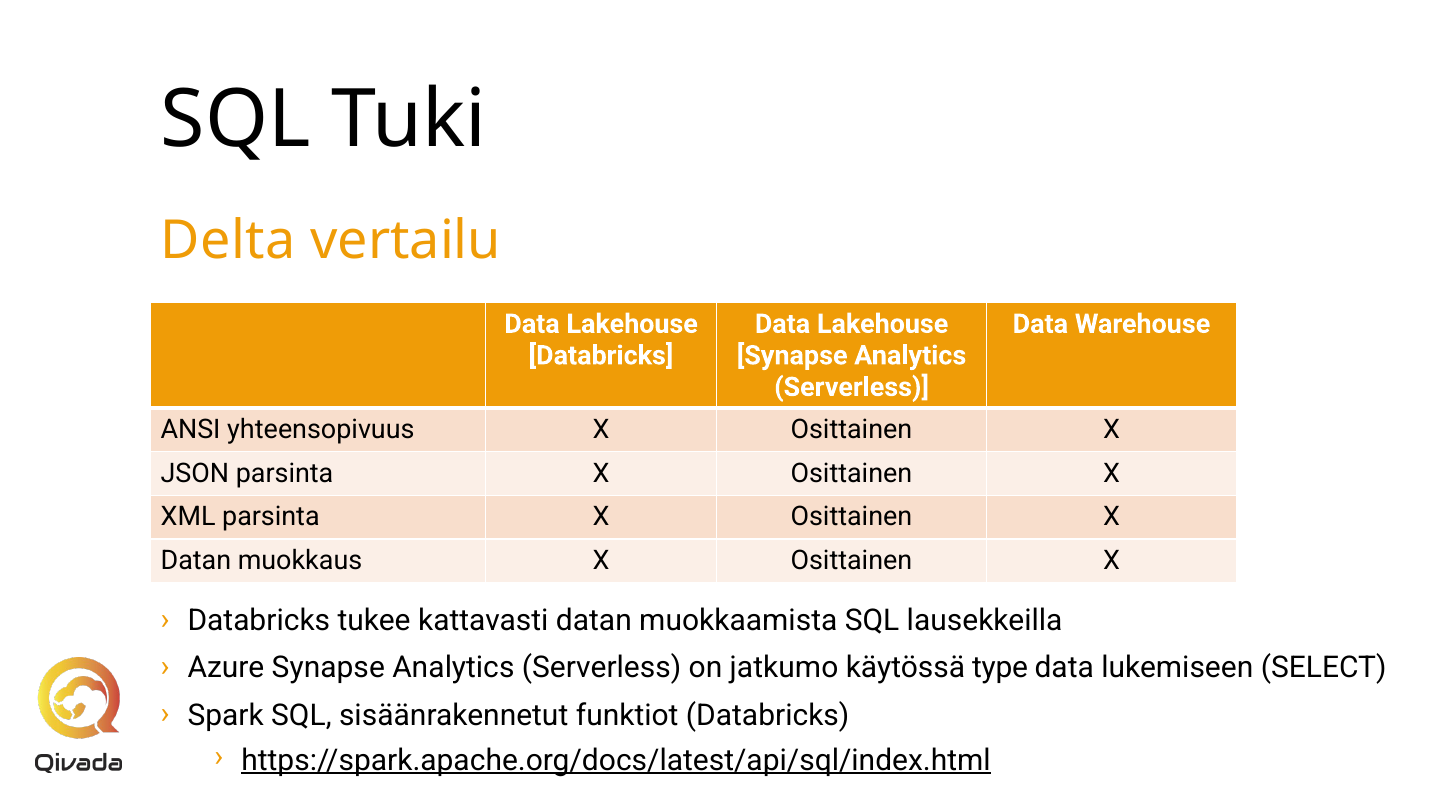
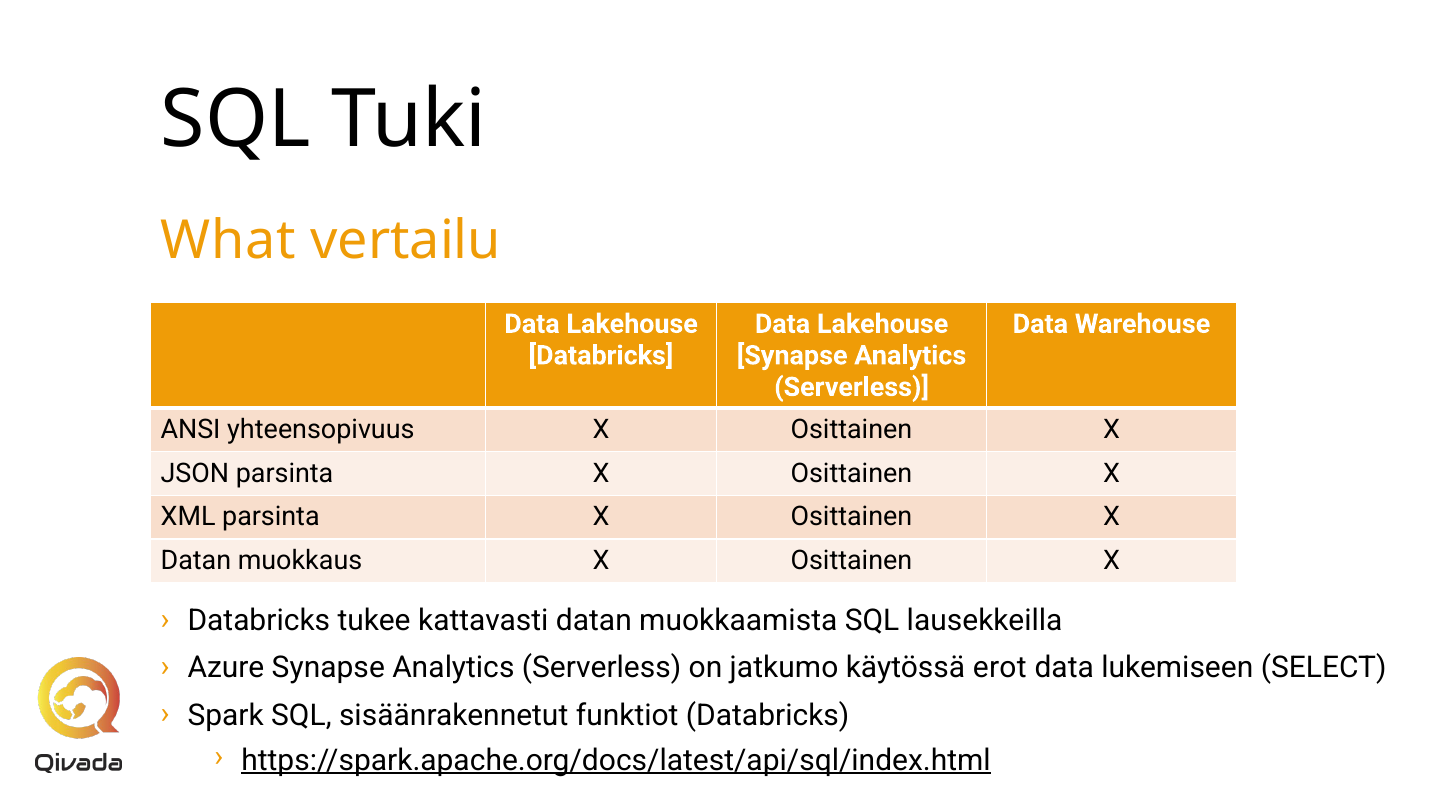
Delta: Delta -> What
type: type -> erot
